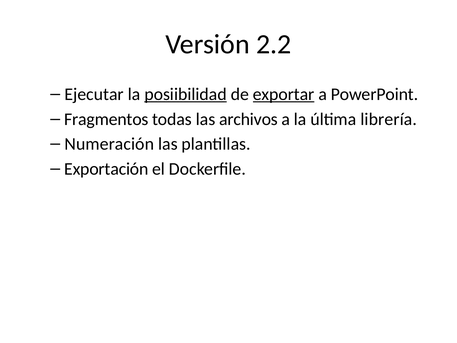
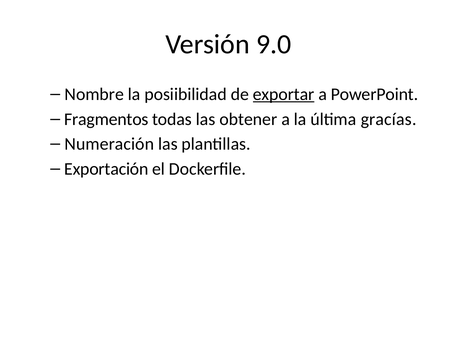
2.2: 2.2 -> 9.0
Ejecutar: Ejecutar -> Nombre
posiibilidad underline: present -> none
archivos: archivos -> obtener
librería: librería -> gracías
